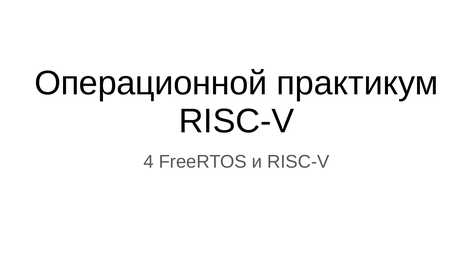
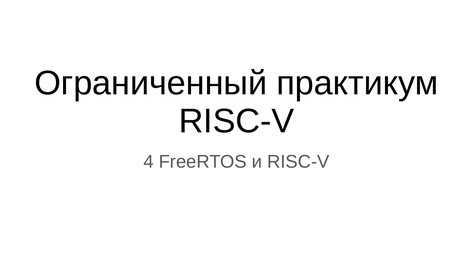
Операционной: Операционной -> Ограниченный
